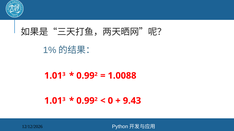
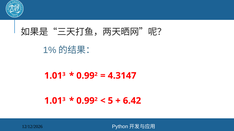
1.0088: 1.0088 -> 4.3147
0: 0 -> 5
9.43: 9.43 -> 6.42
